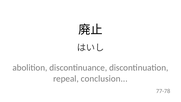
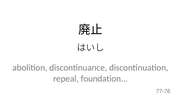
conclusion: conclusion -> foundation
